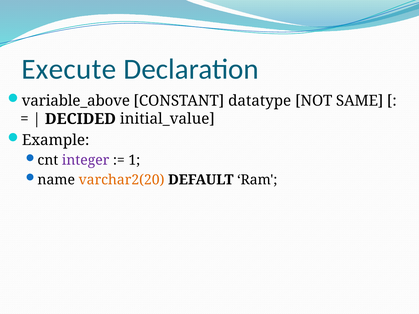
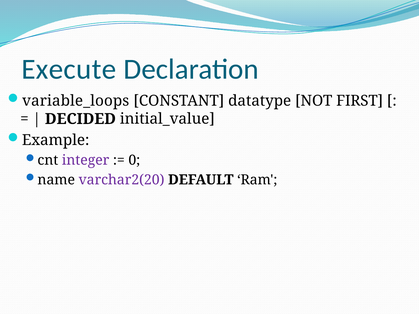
variable_above: variable_above -> variable_loops
SAME: SAME -> FIRST
1: 1 -> 0
varchar2(20 colour: orange -> purple
